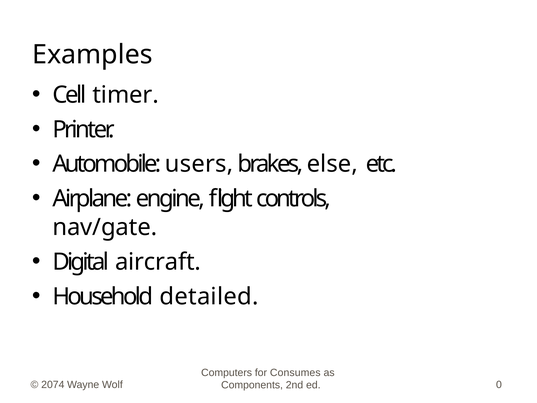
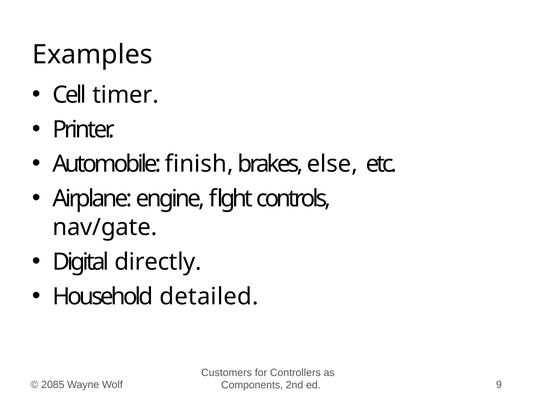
users: users -> finish
aircraft: aircraft -> directly
Computers: Computers -> Customers
Consumes: Consumes -> Controllers
2074: 2074 -> 2085
0: 0 -> 9
